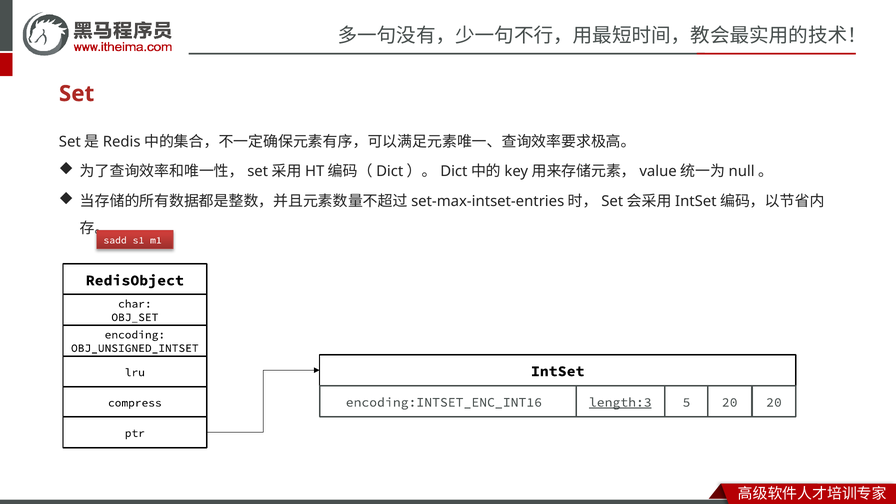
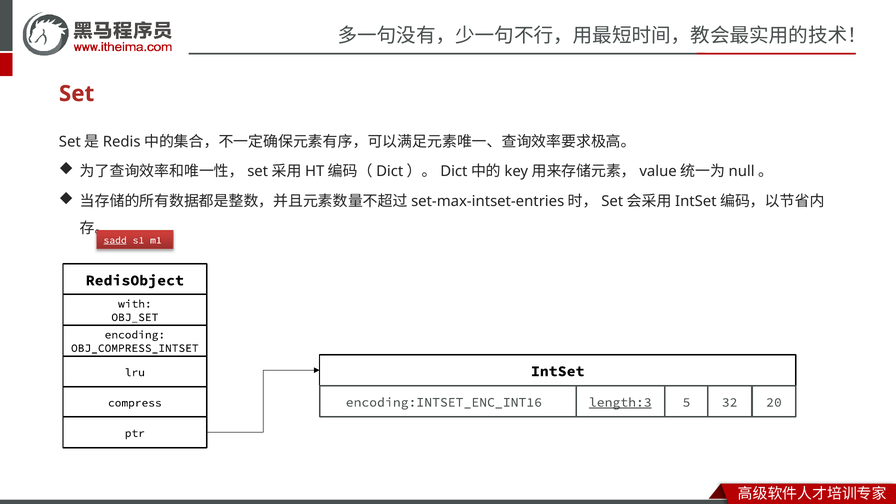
sadd underline: none -> present
char: char -> with
OBJ_UNSIGNED_INTSET: OBJ_UNSIGNED_INTSET -> OBJ_COMPRESS_INTSET
5 20: 20 -> 32
